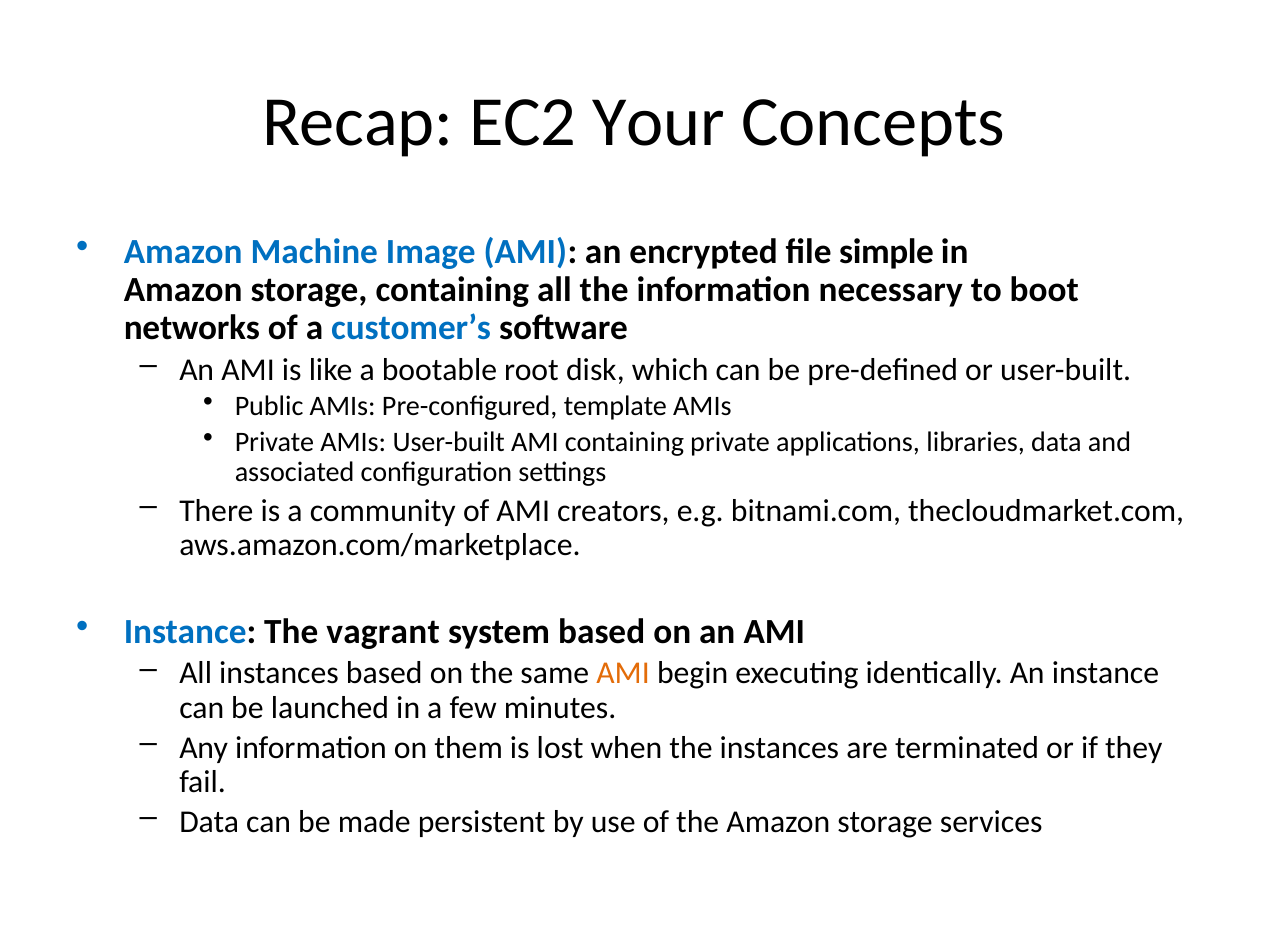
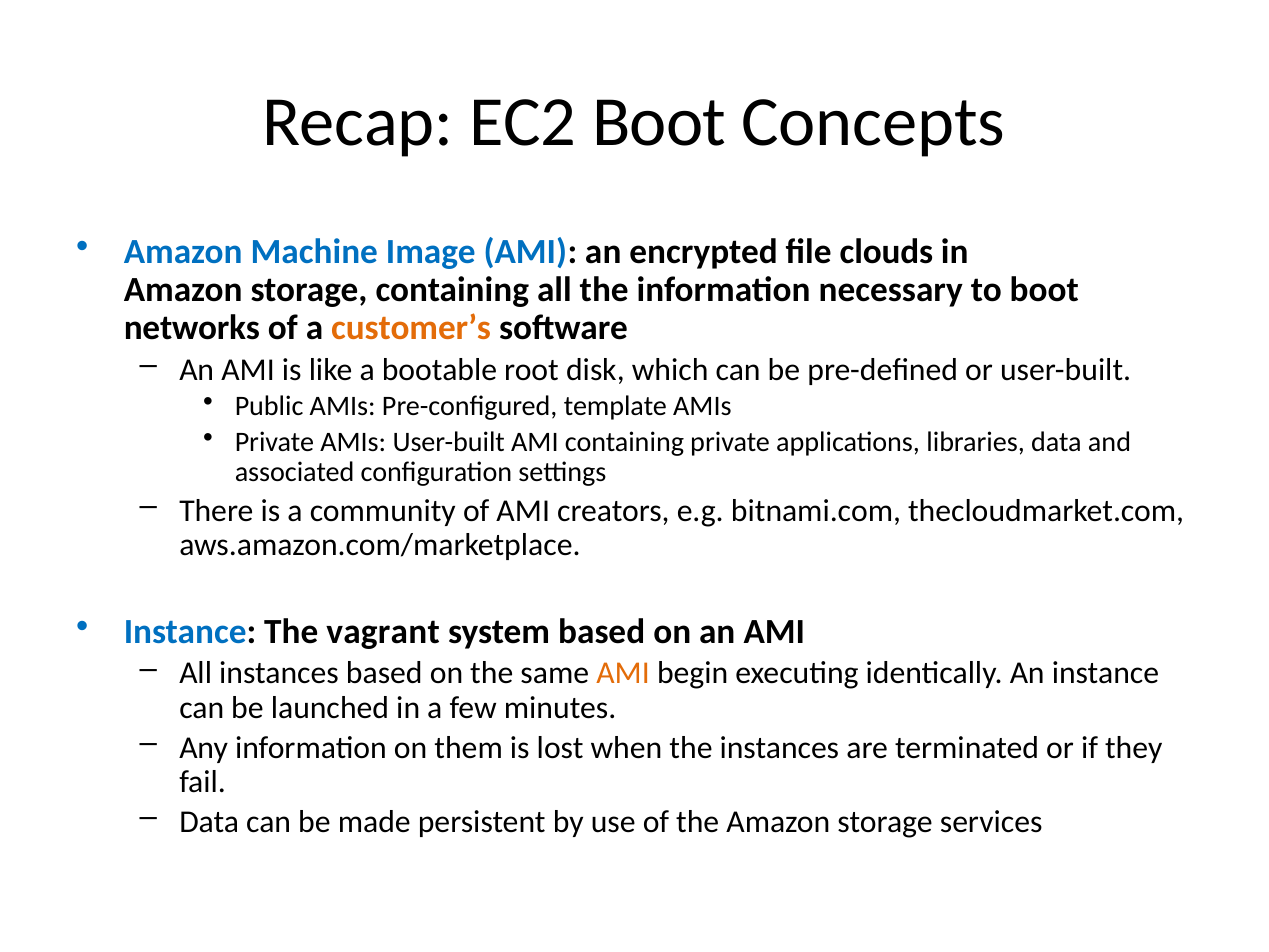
EC2 Your: Your -> Boot
simple: simple -> clouds
customer’s colour: blue -> orange
